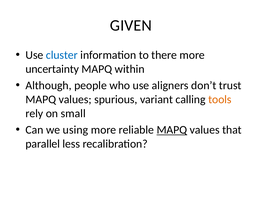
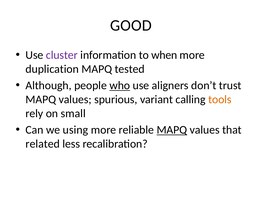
GIVEN: GIVEN -> GOOD
cluster colour: blue -> purple
there: there -> when
uncertainty: uncertainty -> duplication
within: within -> tested
who underline: none -> present
parallel: parallel -> related
